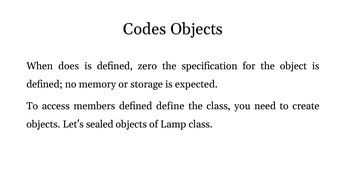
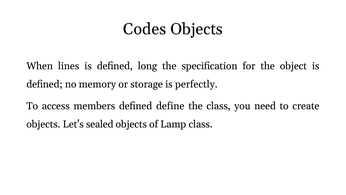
does: does -> lines
zero: zero -> long
expected: expected -> perfectly
